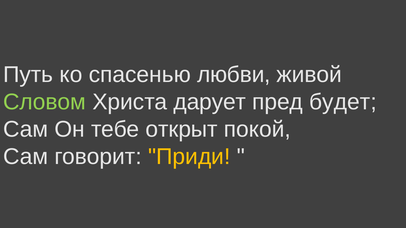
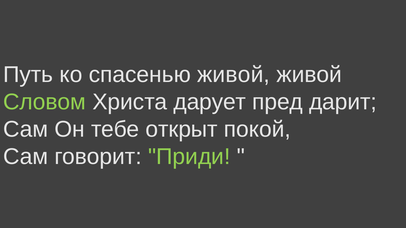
спасенью любви: любви -> живой
будет: будет -> дарит
Приди colour: yellow -> light green
